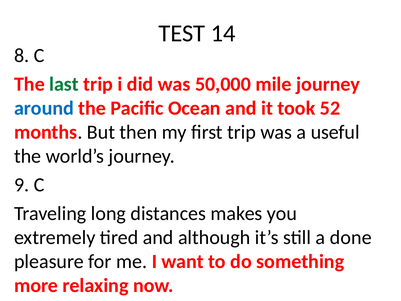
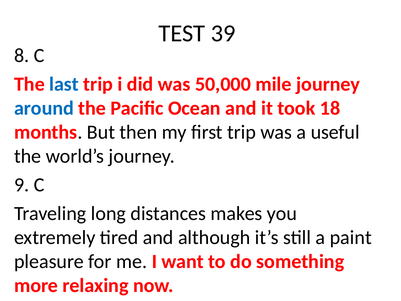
14: 14 -> 39
last colour: green -> blue
52: 52 -> 18
done: done -> paint
